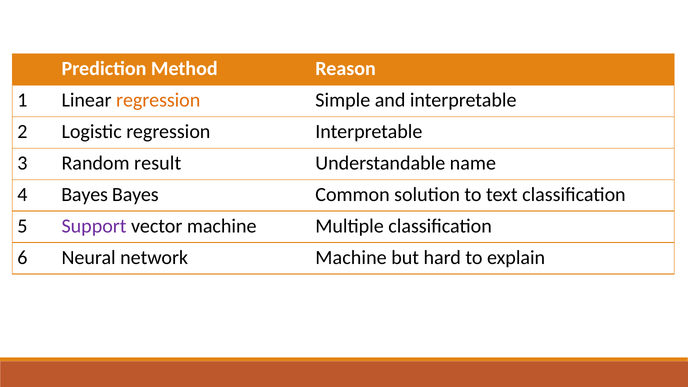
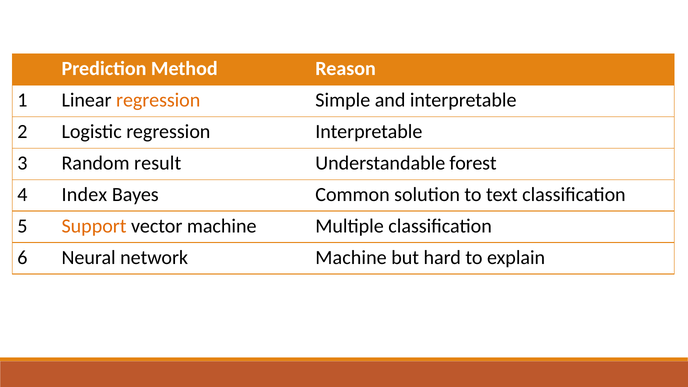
name: name -> forest
4 Bayes: Bayes -> Index
Support colour: purple -> orange
